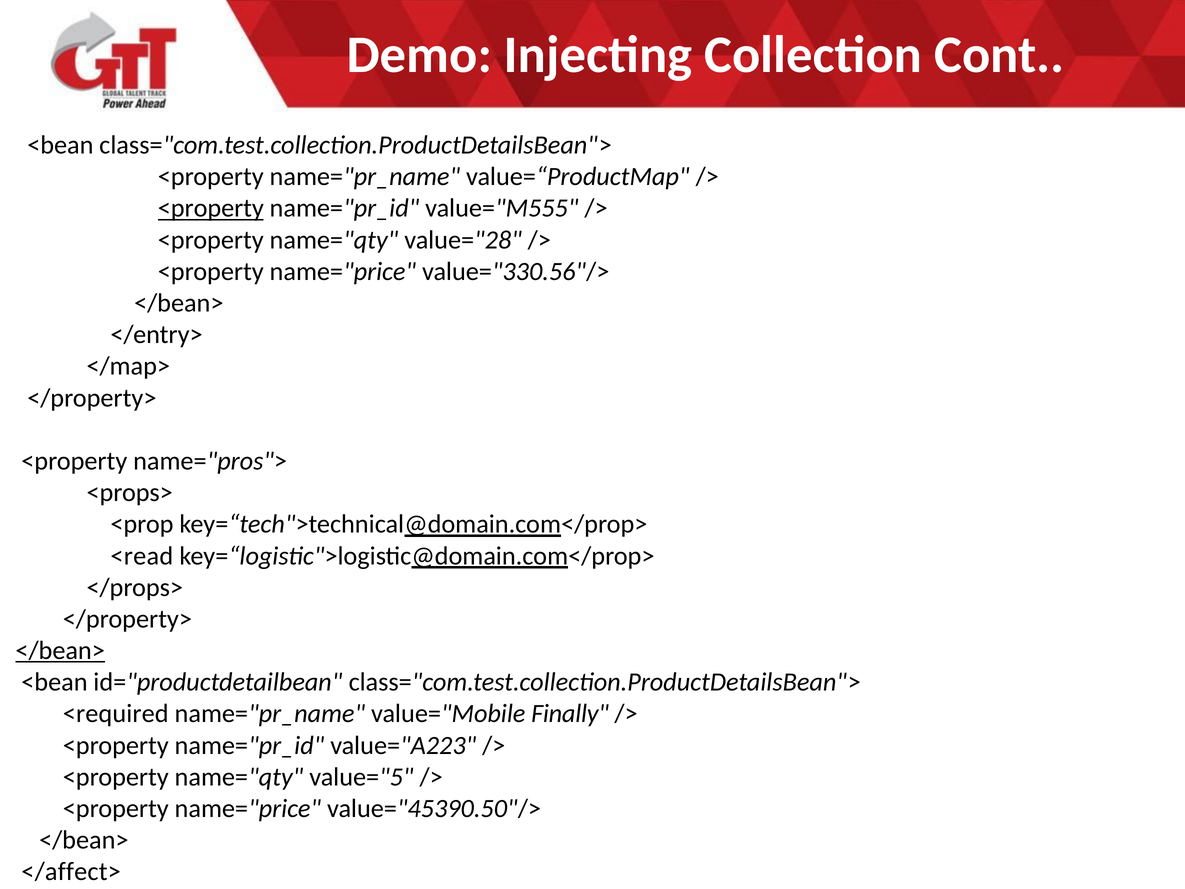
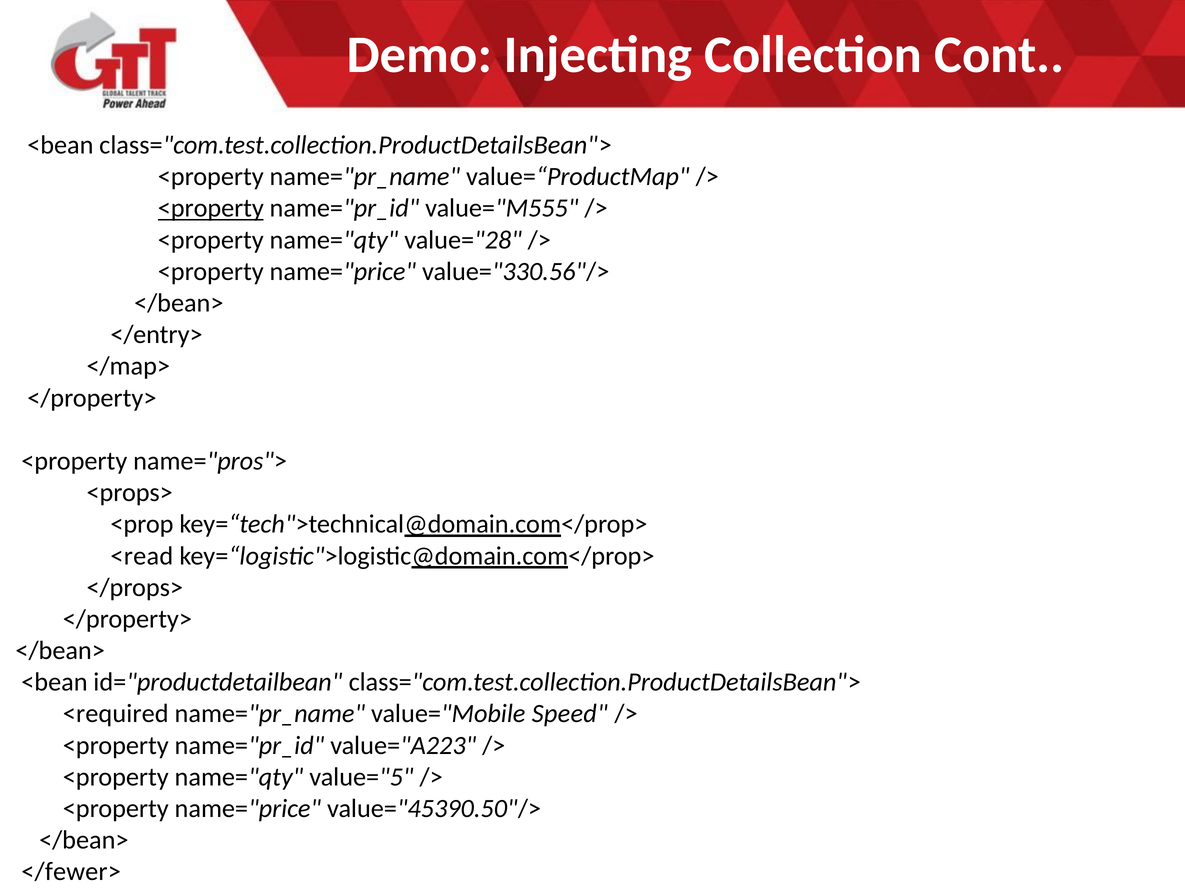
</bean> at (60, 650) underline: present -> none
Finally: Finally -> Speed
</affect>: </affect> -> </fewer>
